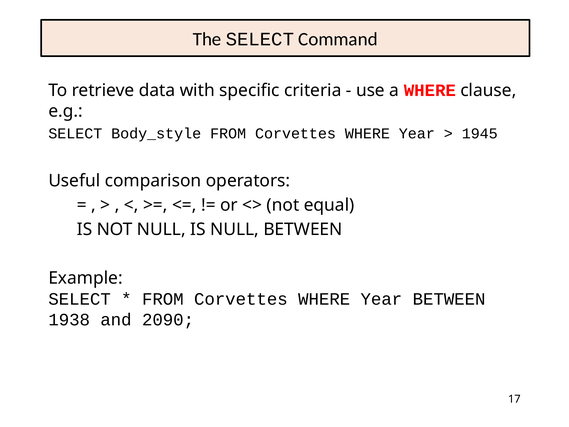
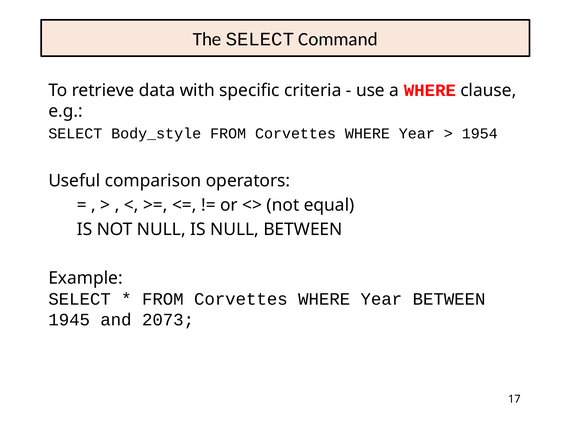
1945: 1945 -> 1954
1938: 1938 -> 1945
2090: 2090 -> 2073
